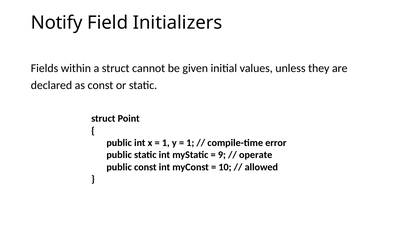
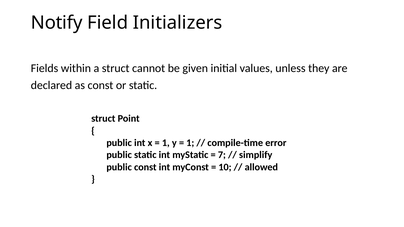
9: 9 -> 7
operate: operate -> simplify
